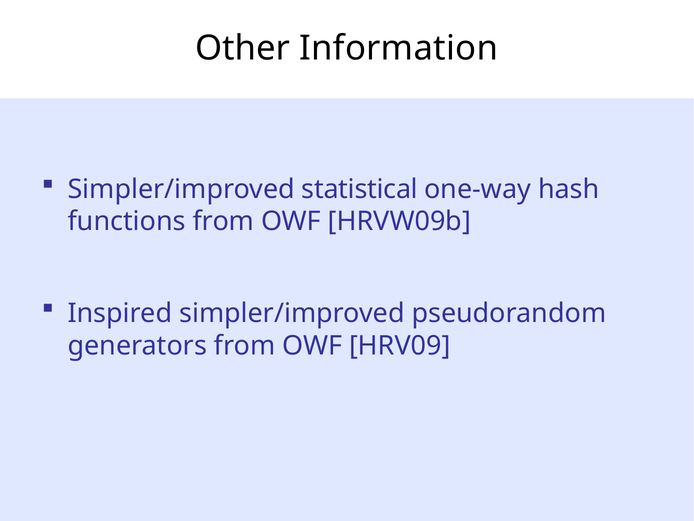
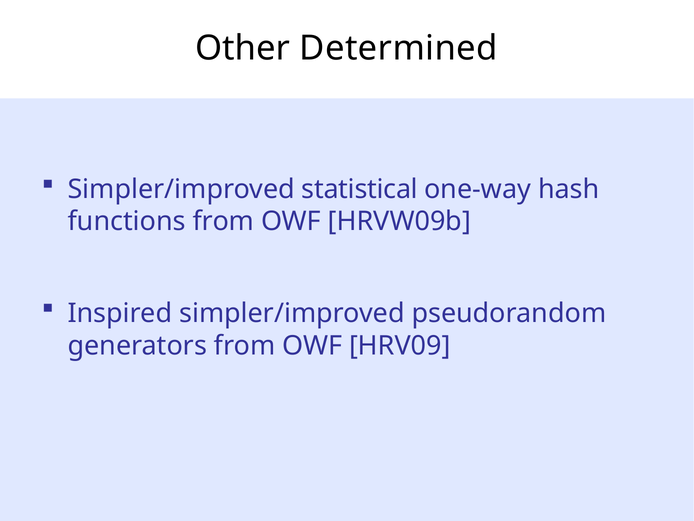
Information: Information -> Determined
